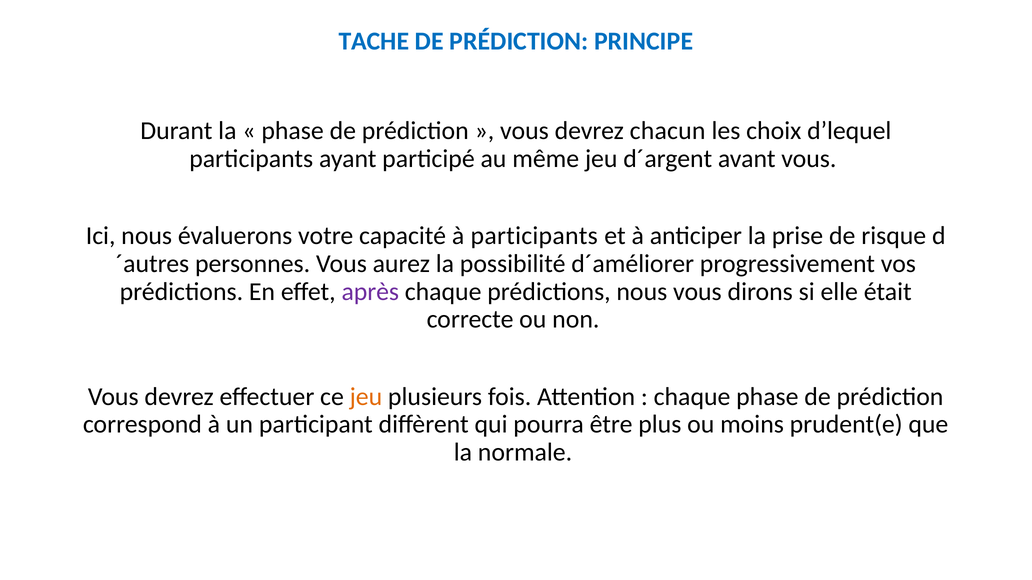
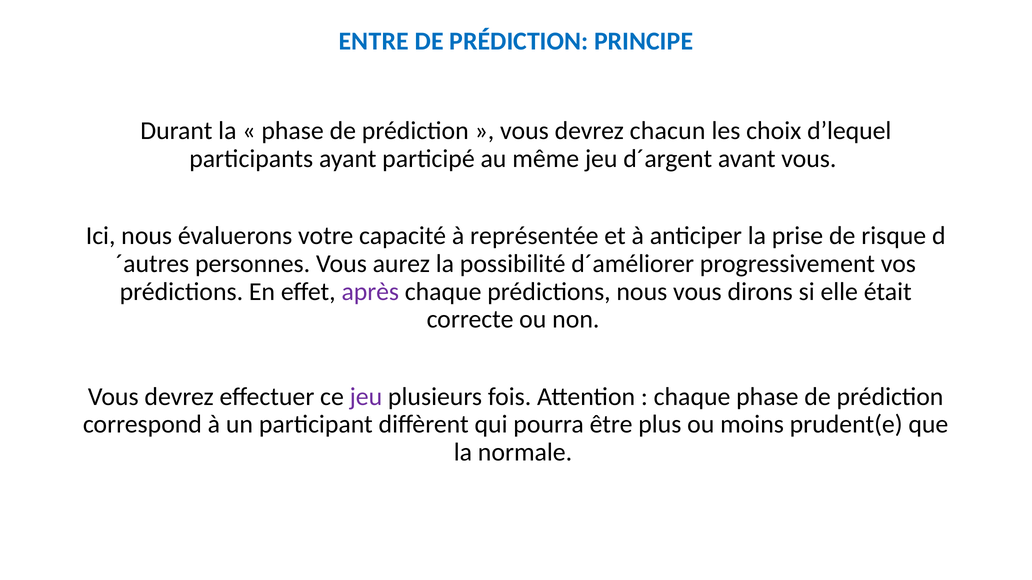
TACHE: TACHE -> ENTRE
à participants: participants -> représentée
jeu at (366, 397) colour: orange -> purple
